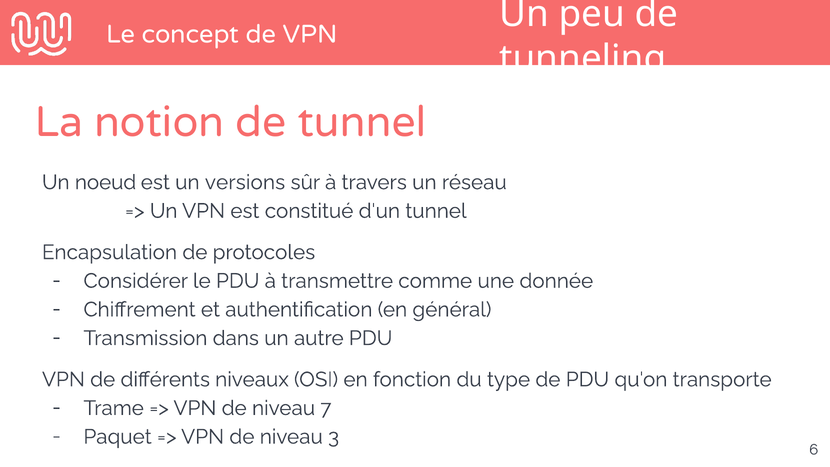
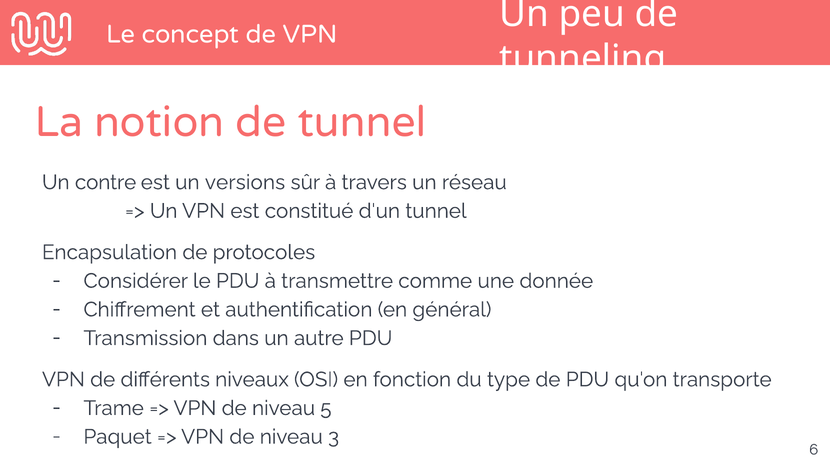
noeud: noeud -> contre
7: 7 -> 5
